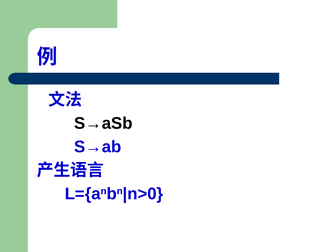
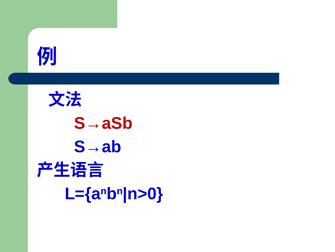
S→aSb colour: black -> red
